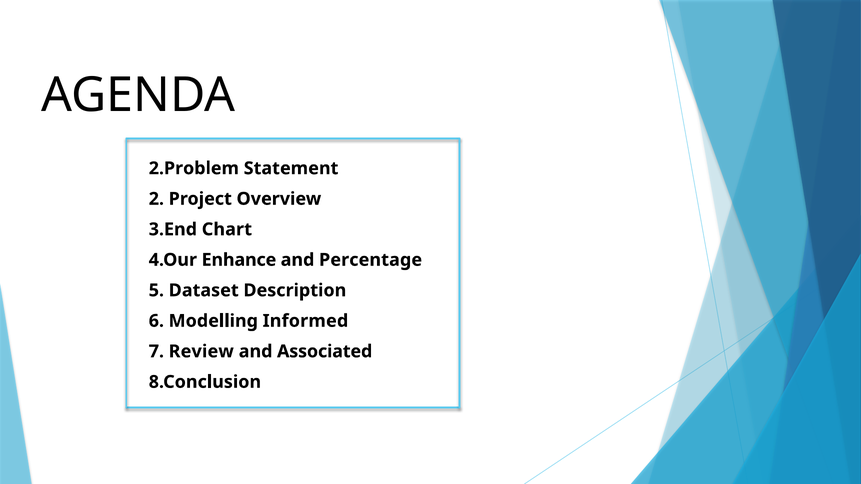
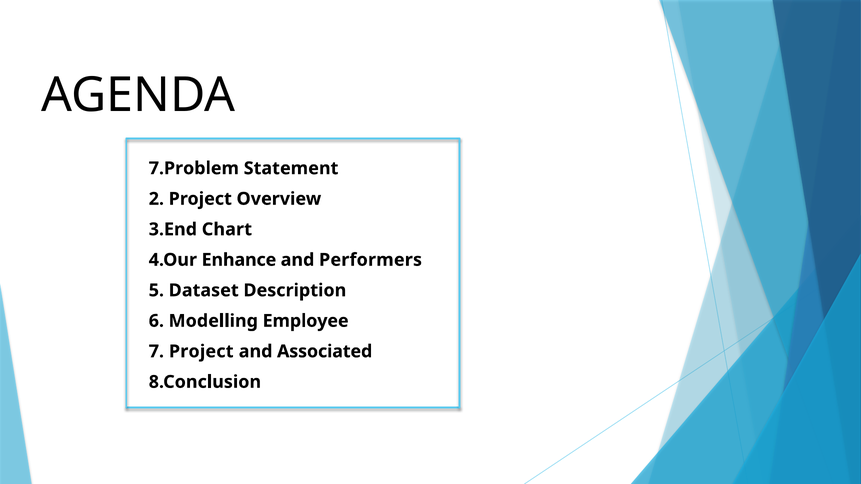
2.Problem: 2.Problem -> 7.Problem
Percentage: Percentage -> Performers
Informed: Informed -> Employee
7 Review: Review -> Project
